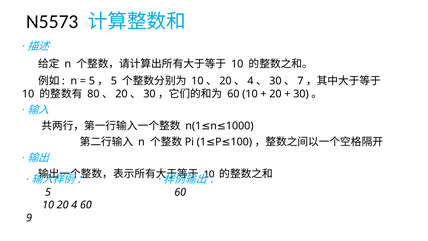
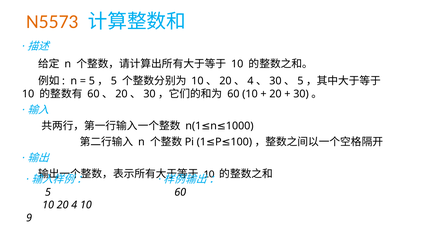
N5573 colour: black -> orange
7 at (300, 81): 7 -> 5
80 at (93, 94): 80 -> 60
4 60: 60 -> 10
